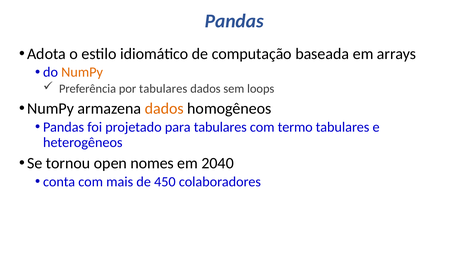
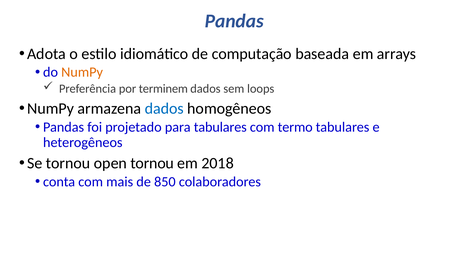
por tabulares: tabulares -> terminem
dados at (164, 109) colour: orange -> blue
open nomes: nomes -> tornou
2040: 2040 -> 2018
450: 450 -> 850
